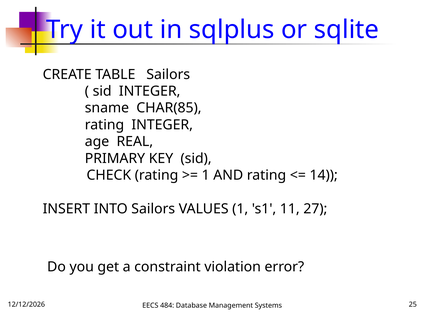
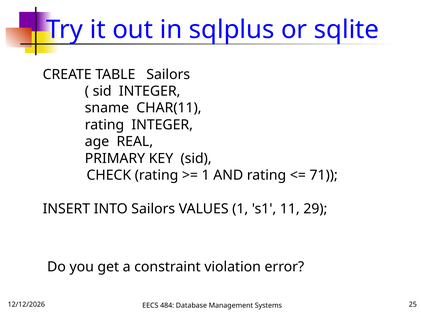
CHAR(85: CHAR(85 -> CHAR(11
14: 14 -> 71
27: 27 -> 29
